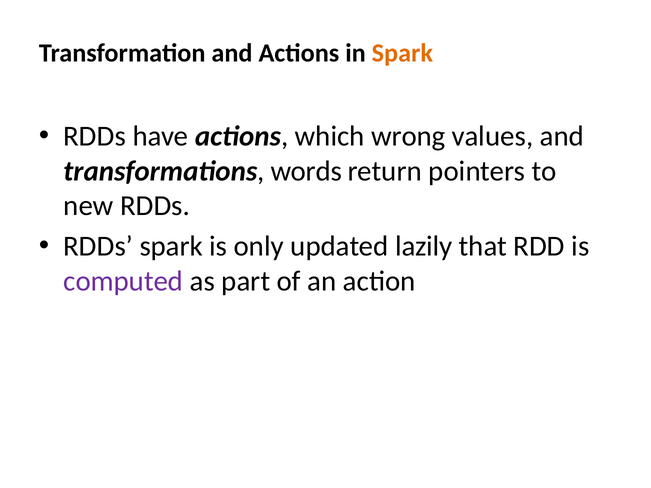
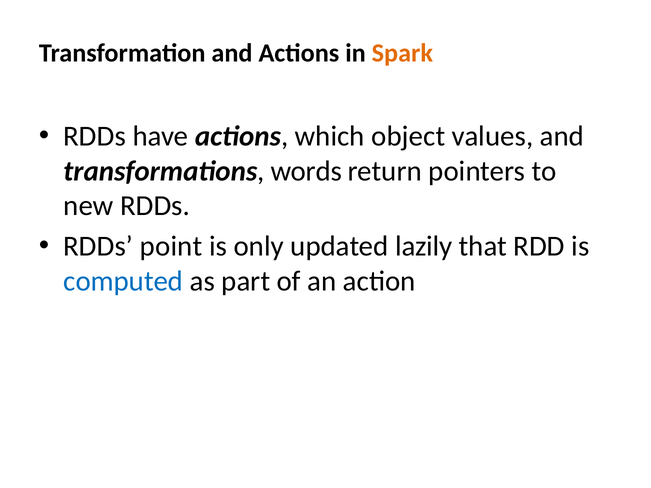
wrong: wrong -> object
RDDs spark: spark -> point
computed colour: purple -> blue
